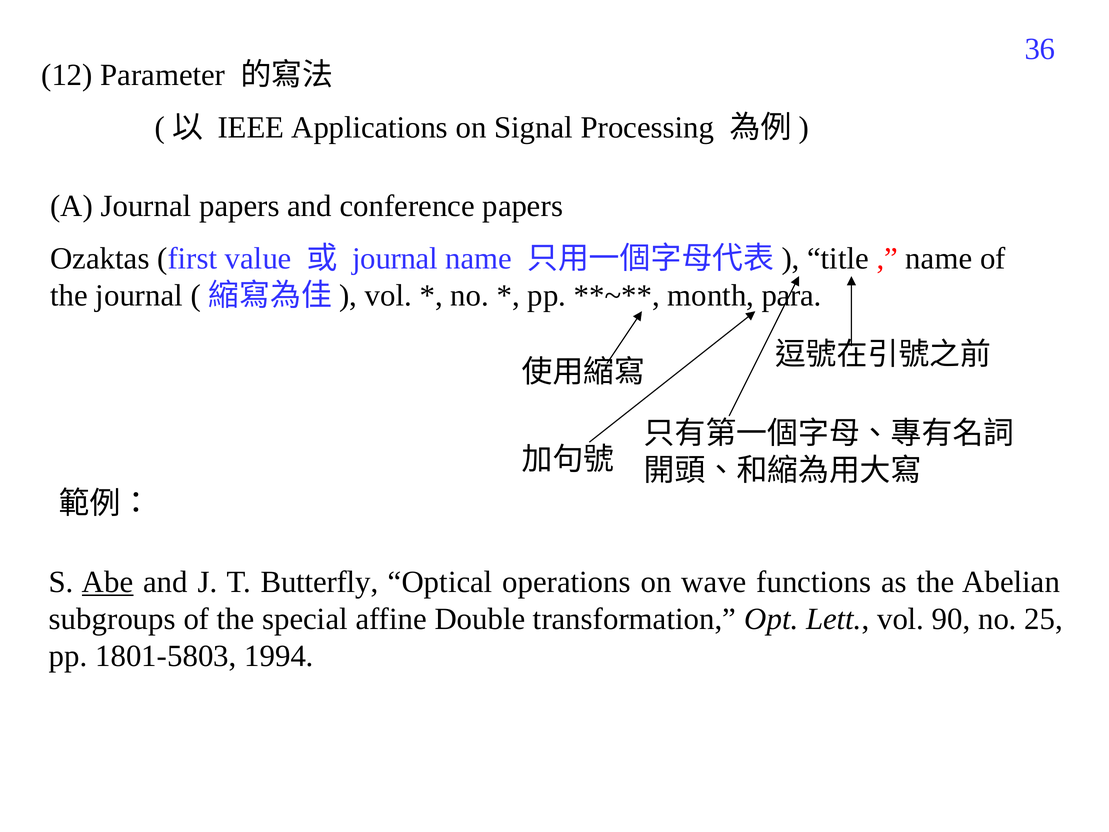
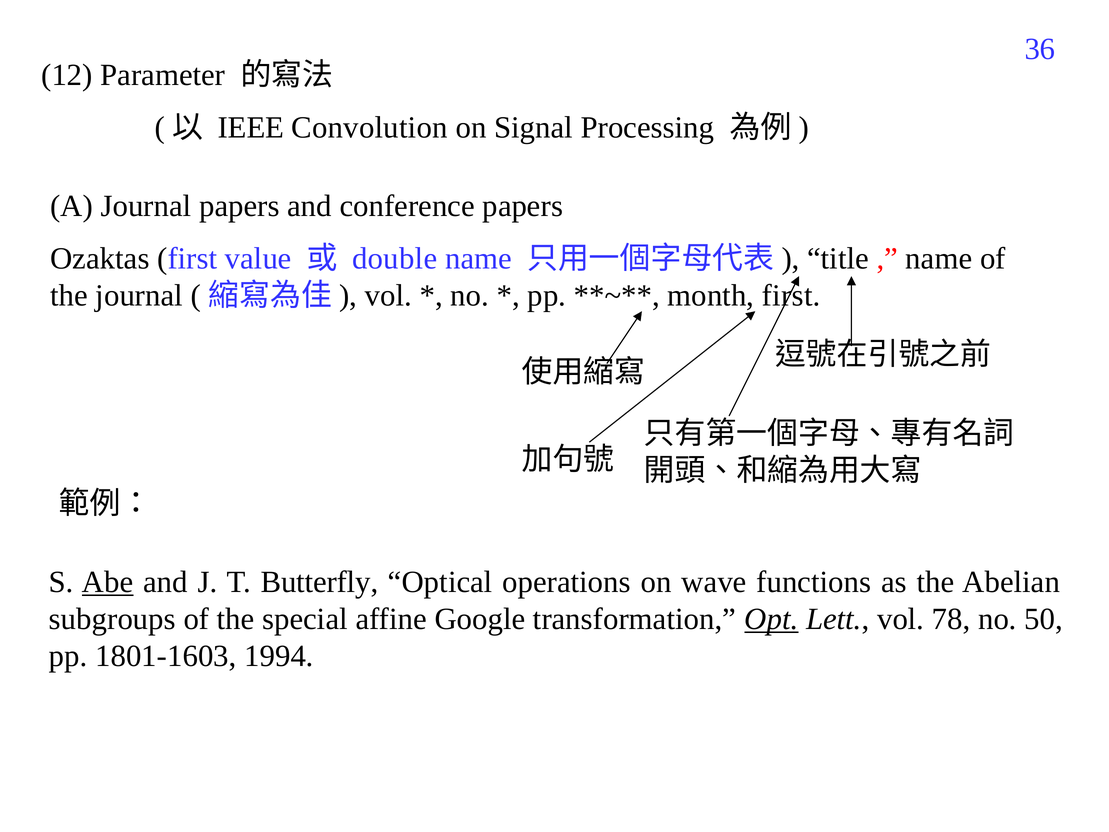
Applications: Applications -> Convolution
journal at (395, 258): journal -> double
month para: para -> first
Double: Double -> Google
Opt underline: none -> present
90: 90 -> 78
25: 25 -> 50
1801-5803: 1801-5803 -> 1801-1603
